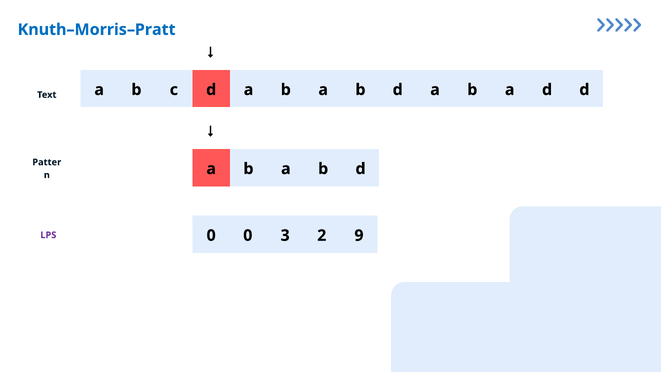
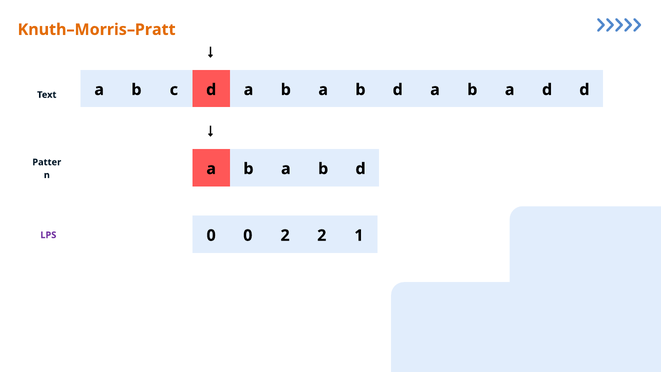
Knuth–Morris–Pratt colour: blue -> orange
0 3: 3 -> 2
9: 9 -> 1
